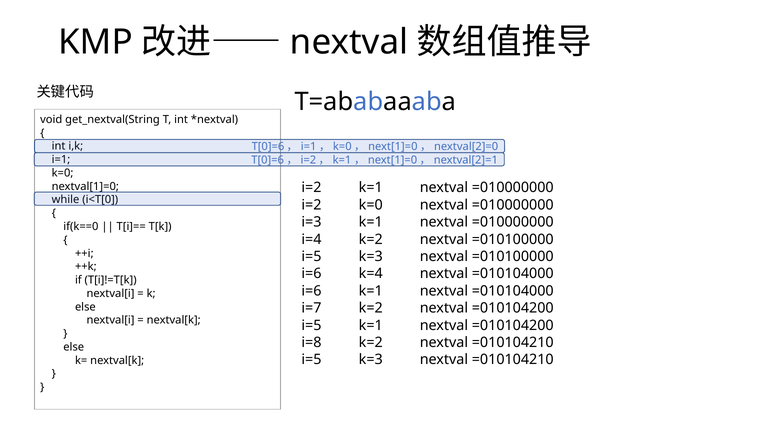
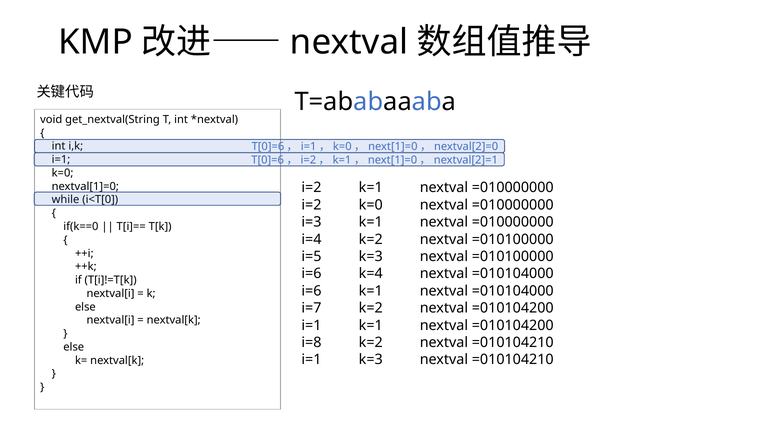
i=5 at (311, 325): i=5 -> i=1
i=5 at (311, 359): i=5 -> i=1
